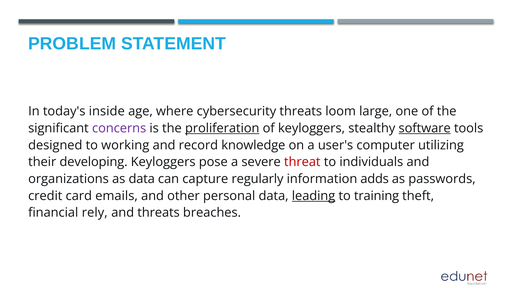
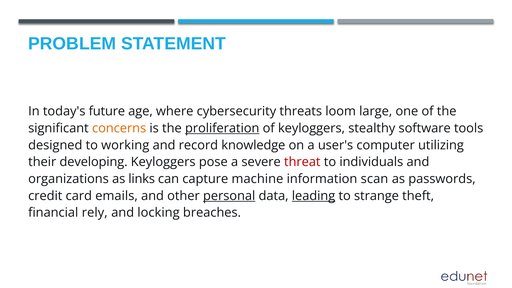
inside: inside -> future
concerns colour: purple -> orange
software underline: present -> none
as data: data -> links
regularly: regularly -> machine
adds: adds -> scan
personal underline: none -> present
training: training -> strange
and threats: threats -> locking
